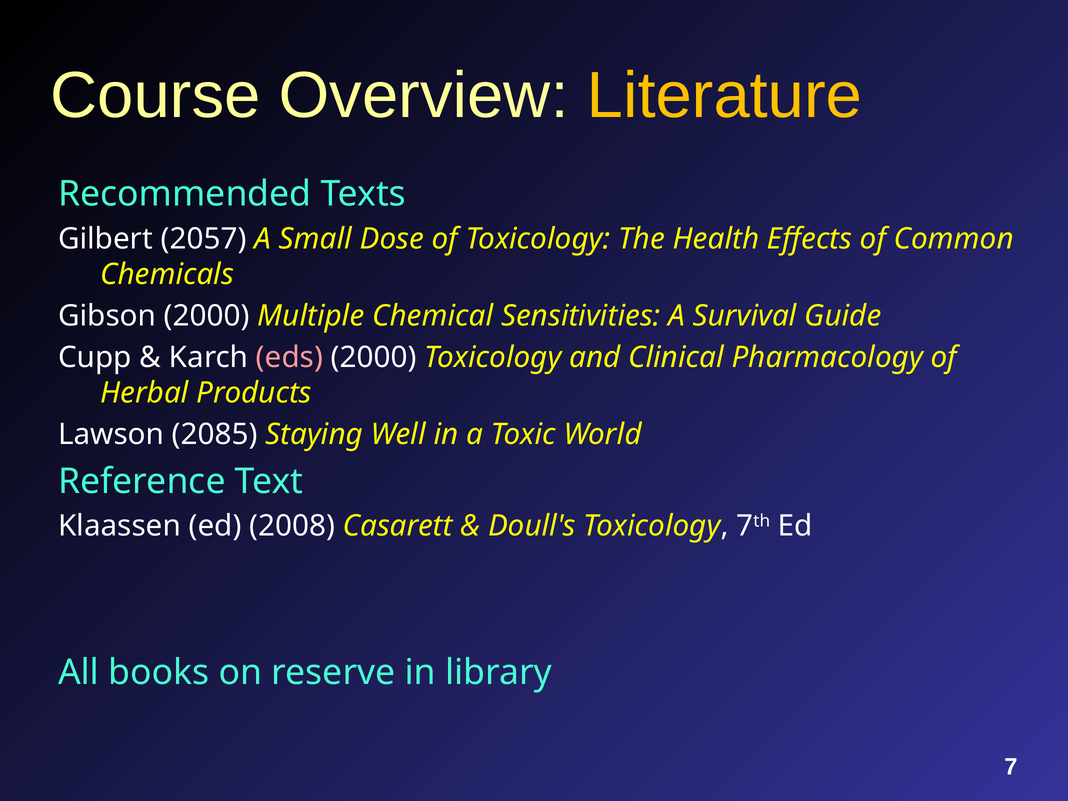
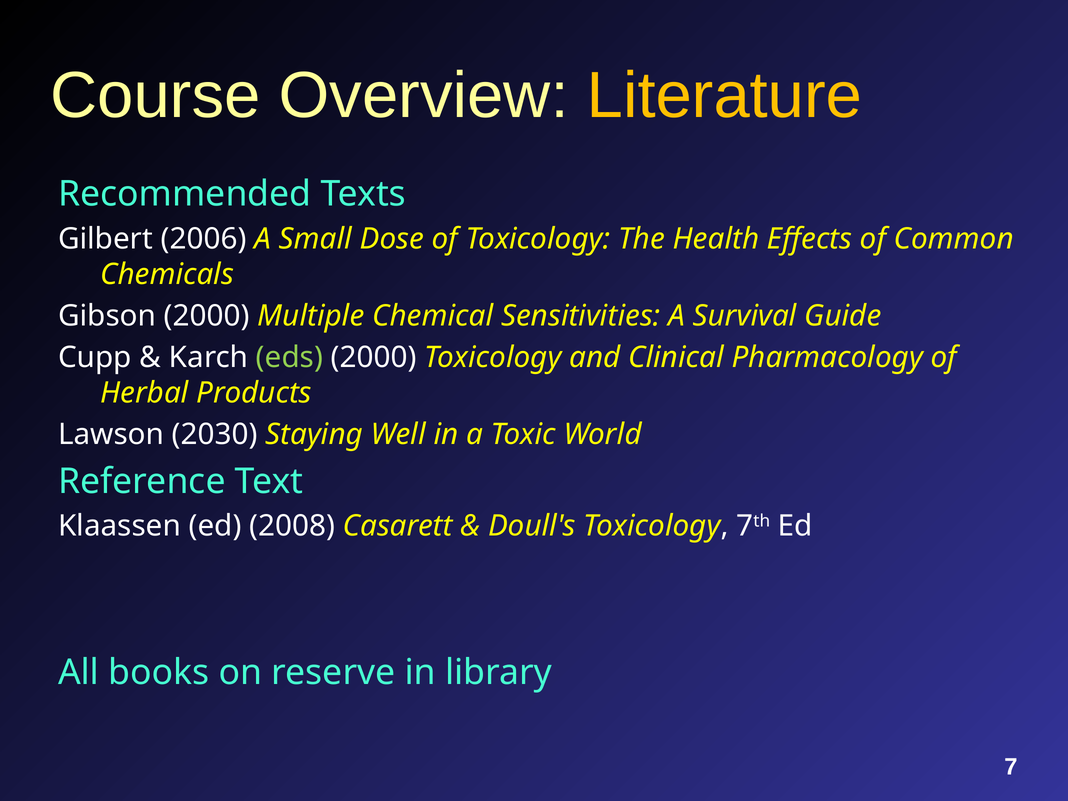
2057: 2057 -> 2006
eds colour: pink -> light green
2085: 2085 -> 2030
